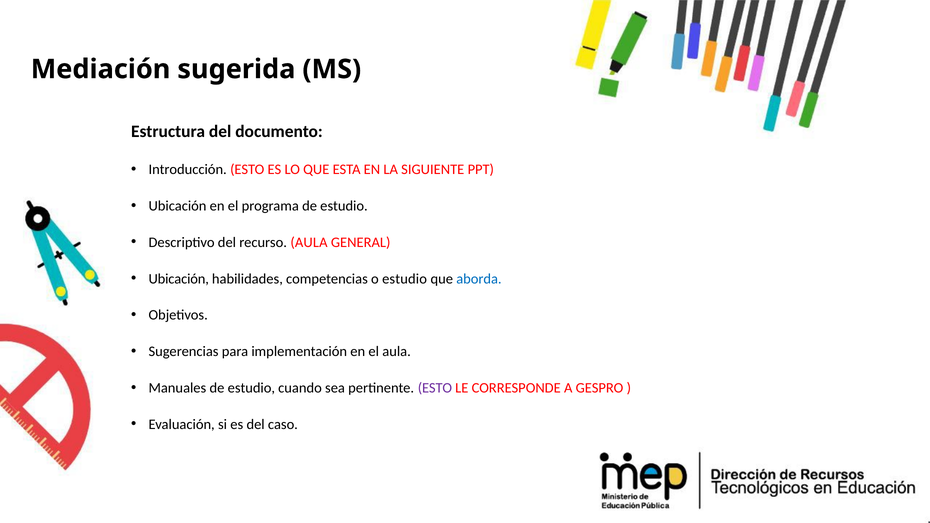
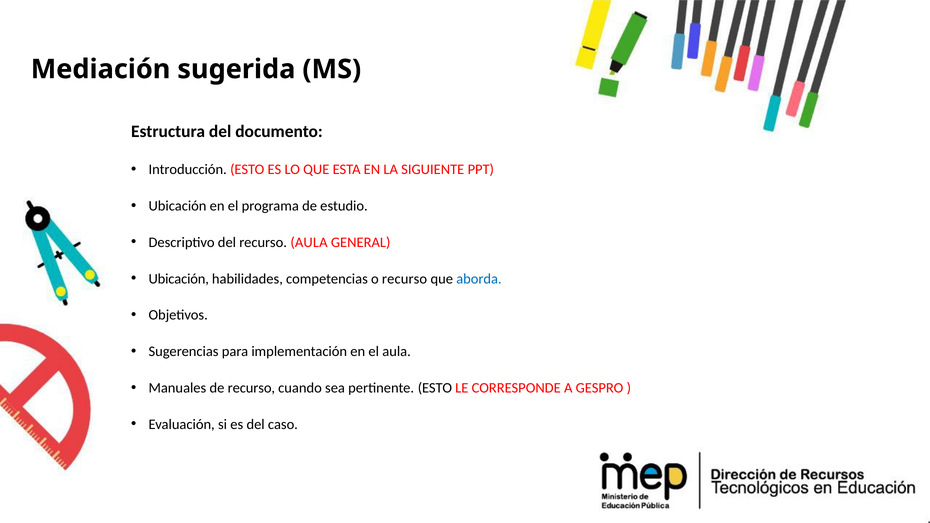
o estudio: estudio -> recurso
Manuales de estudio: estudio -> recurso
ESTO at (435, 388) colour: purple -> black
